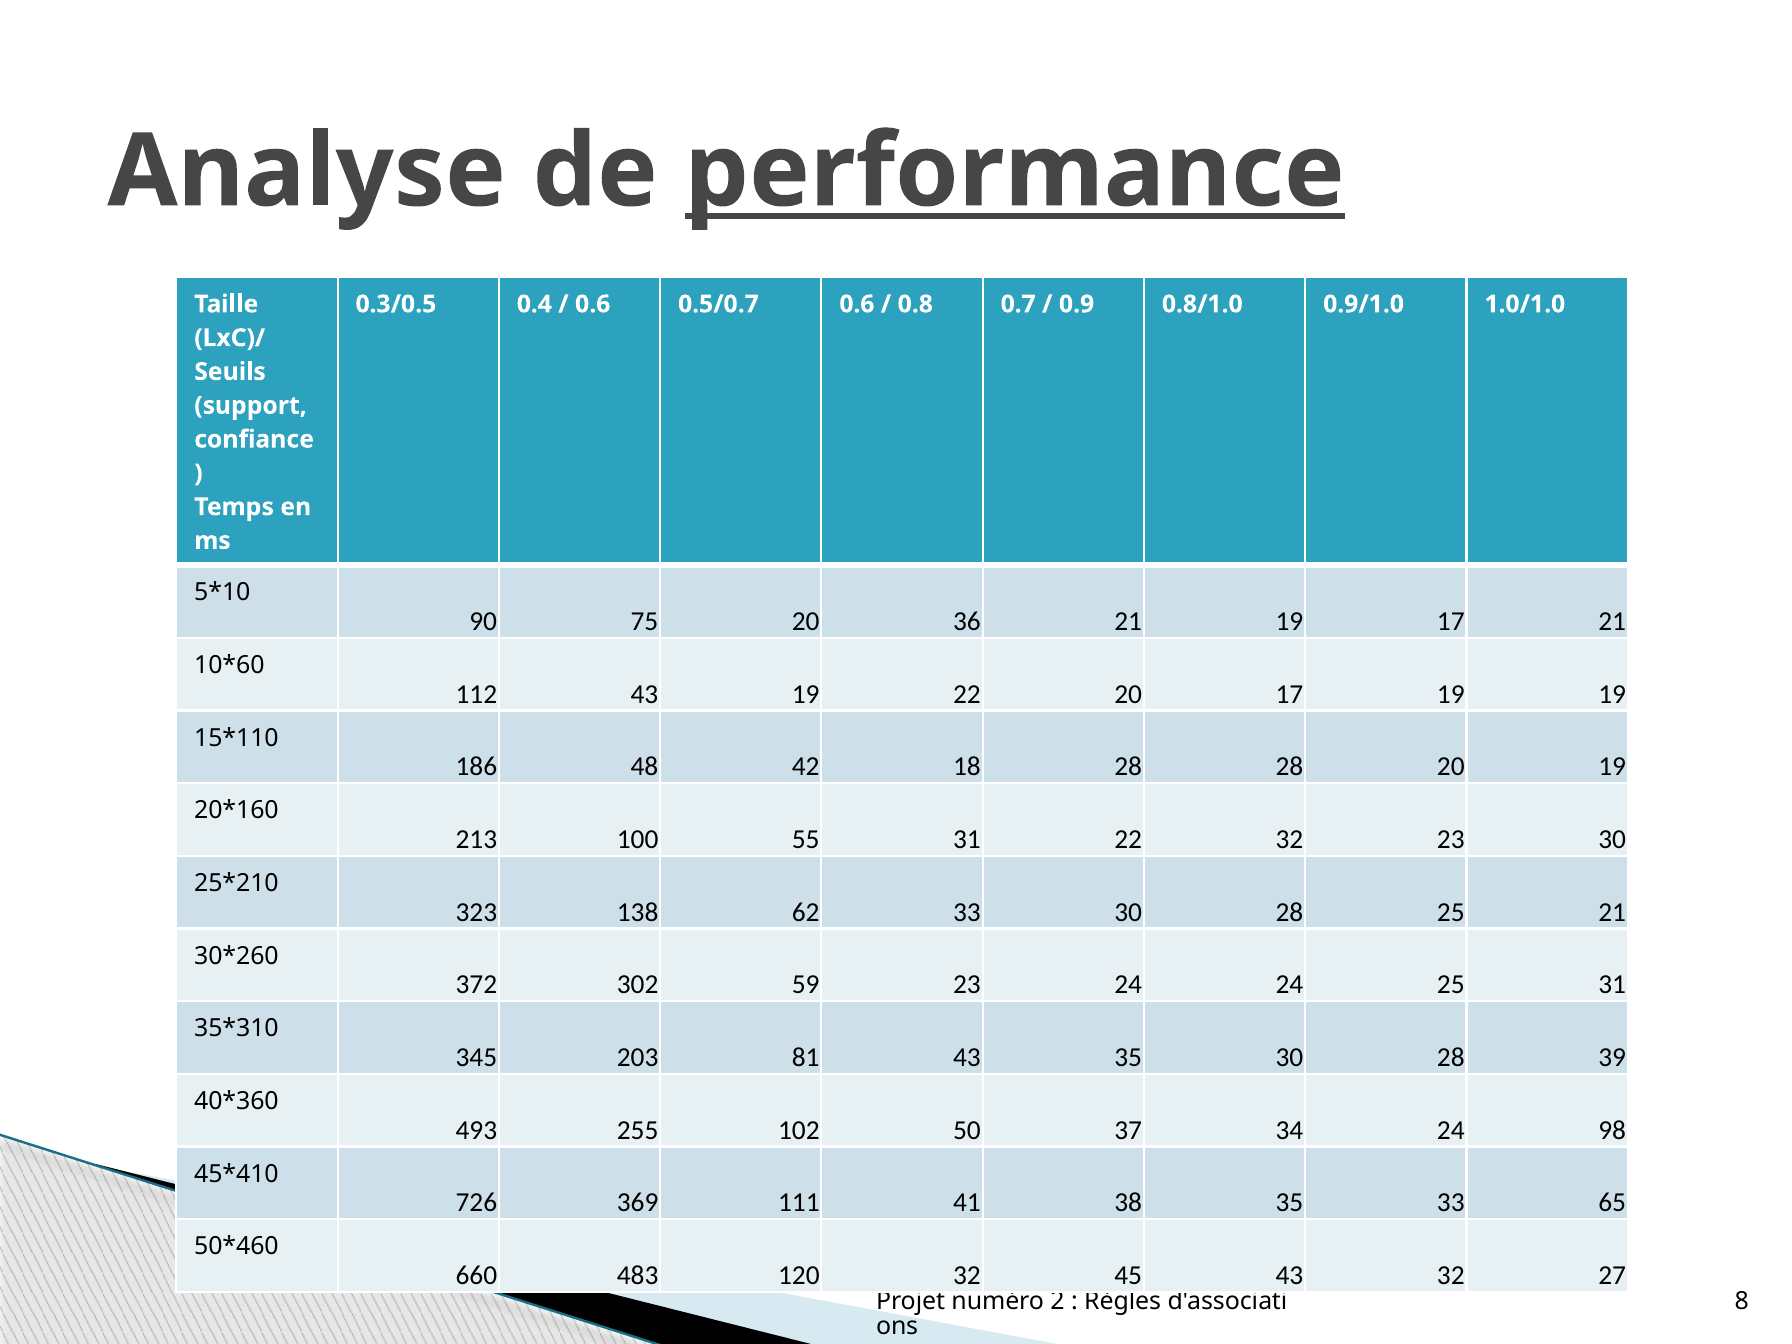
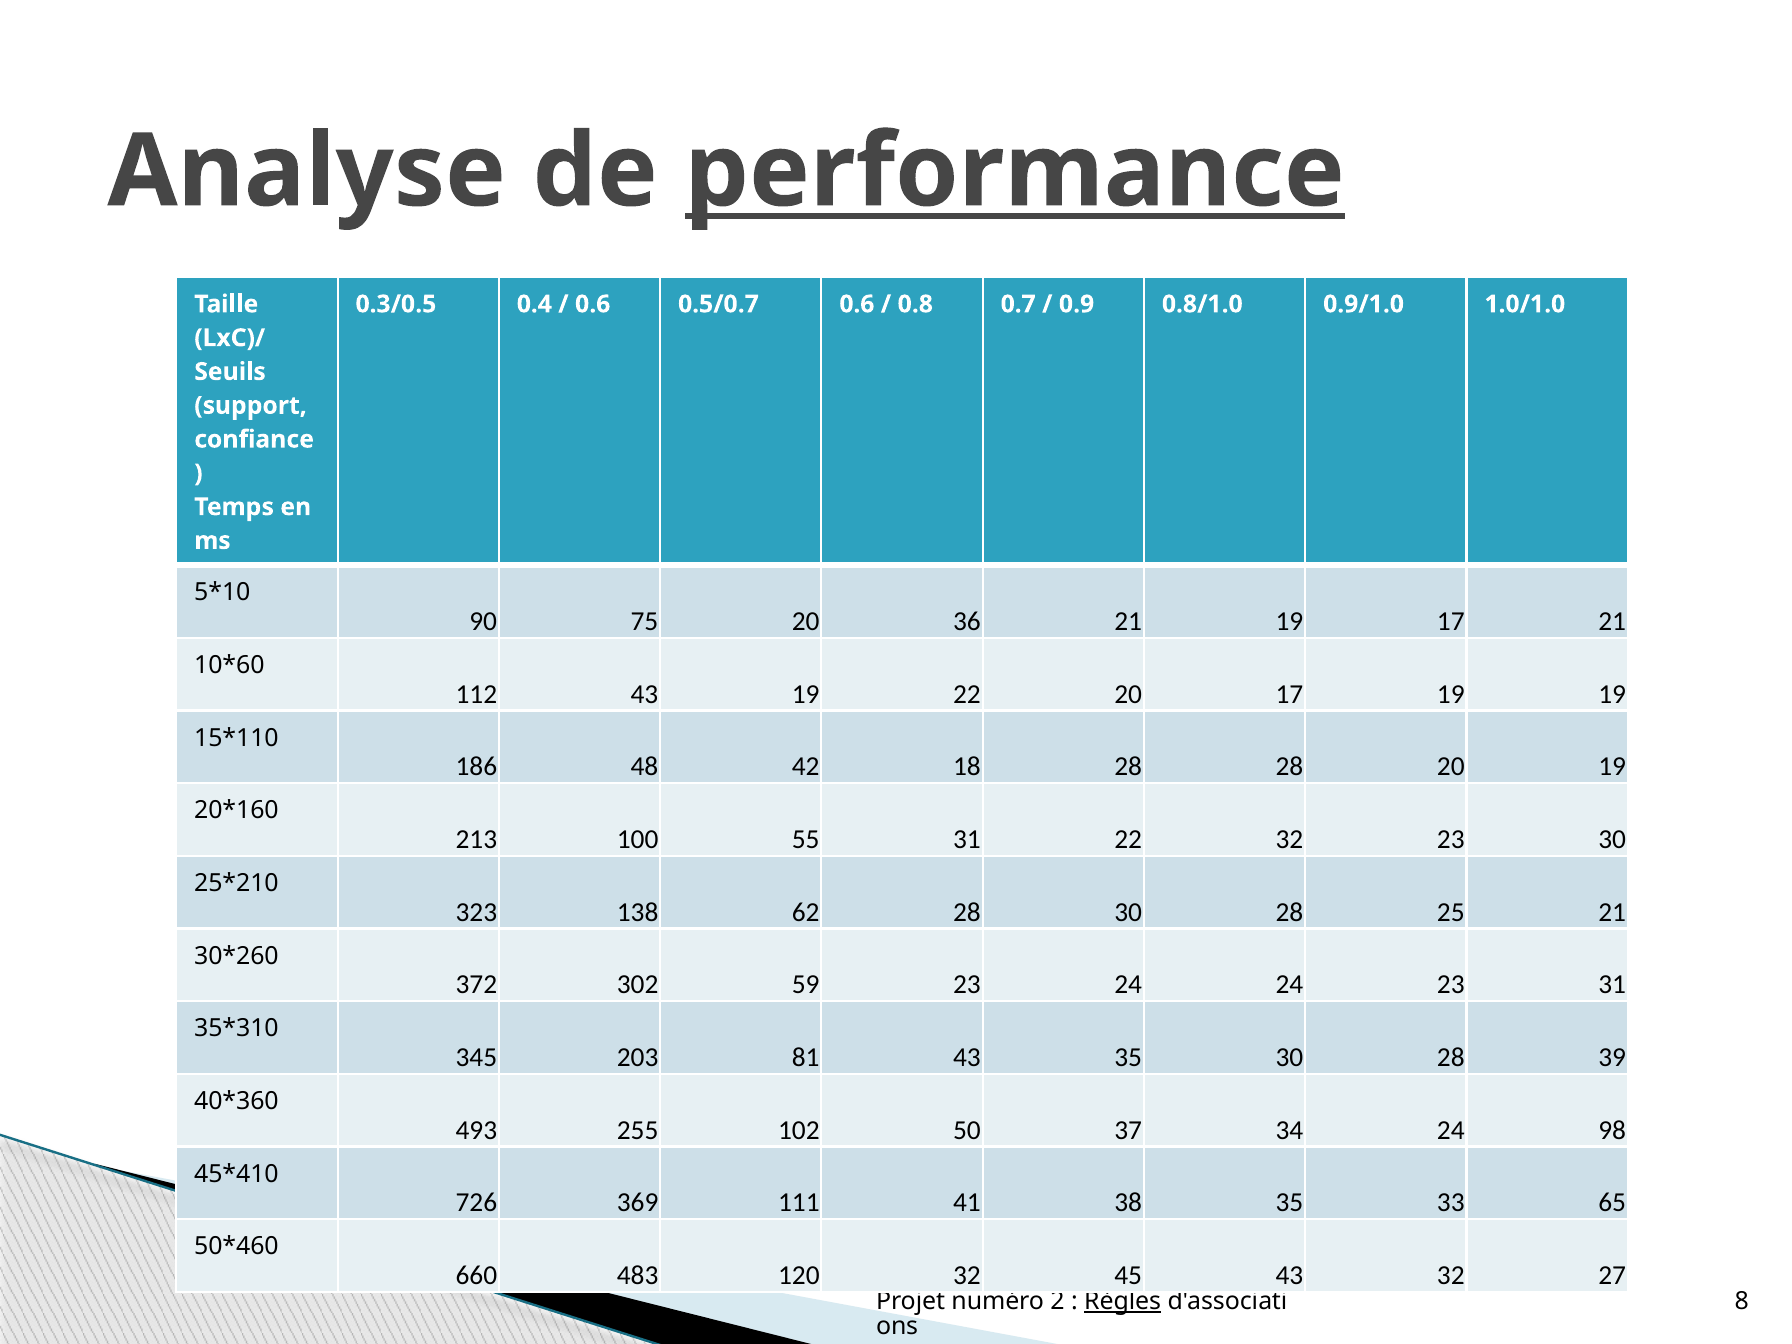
62 33: 33 -> 28
24 25: 25 -> 23
Règles underline: none -> present
